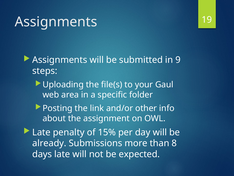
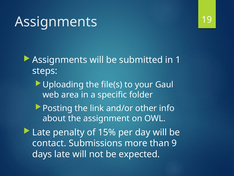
9: 9 -> 1
already: already -> contact
8: 8 -> 9
